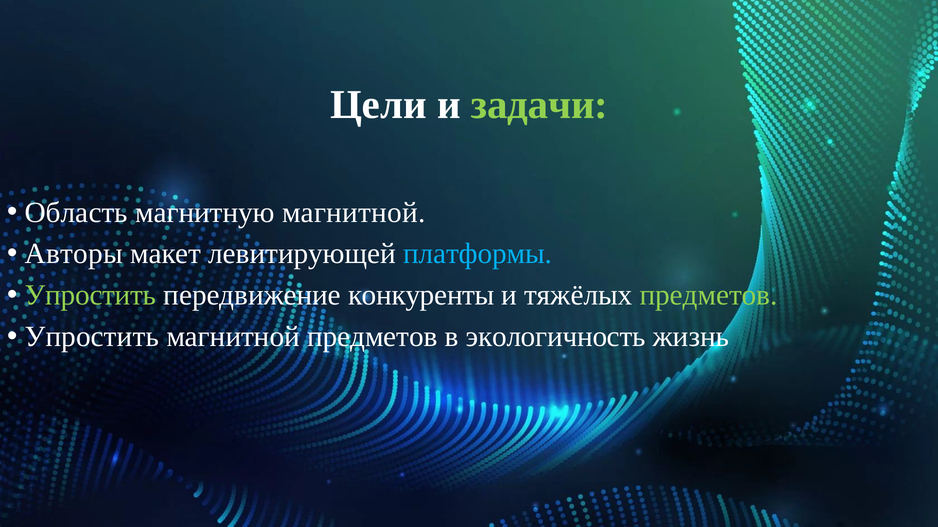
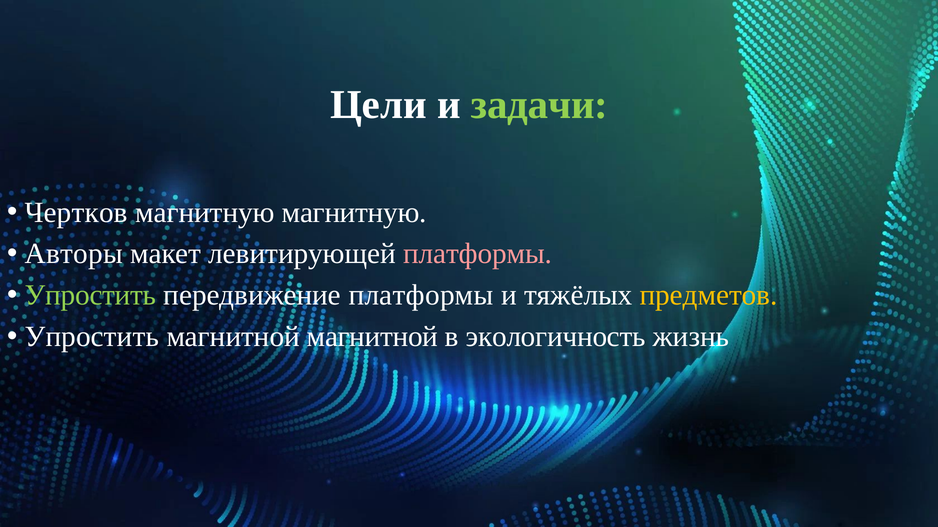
Область: Область -> Чертков
магнитную магнитной: магнитной -> магнитную
платформы at (478, 254) colour: light blue -> pink
передвижение конкуренты: конкуренты -> платформы
предметов at (709, 296) colour: light green -> yellow
магнитной предметов: предметов -> магнитной
